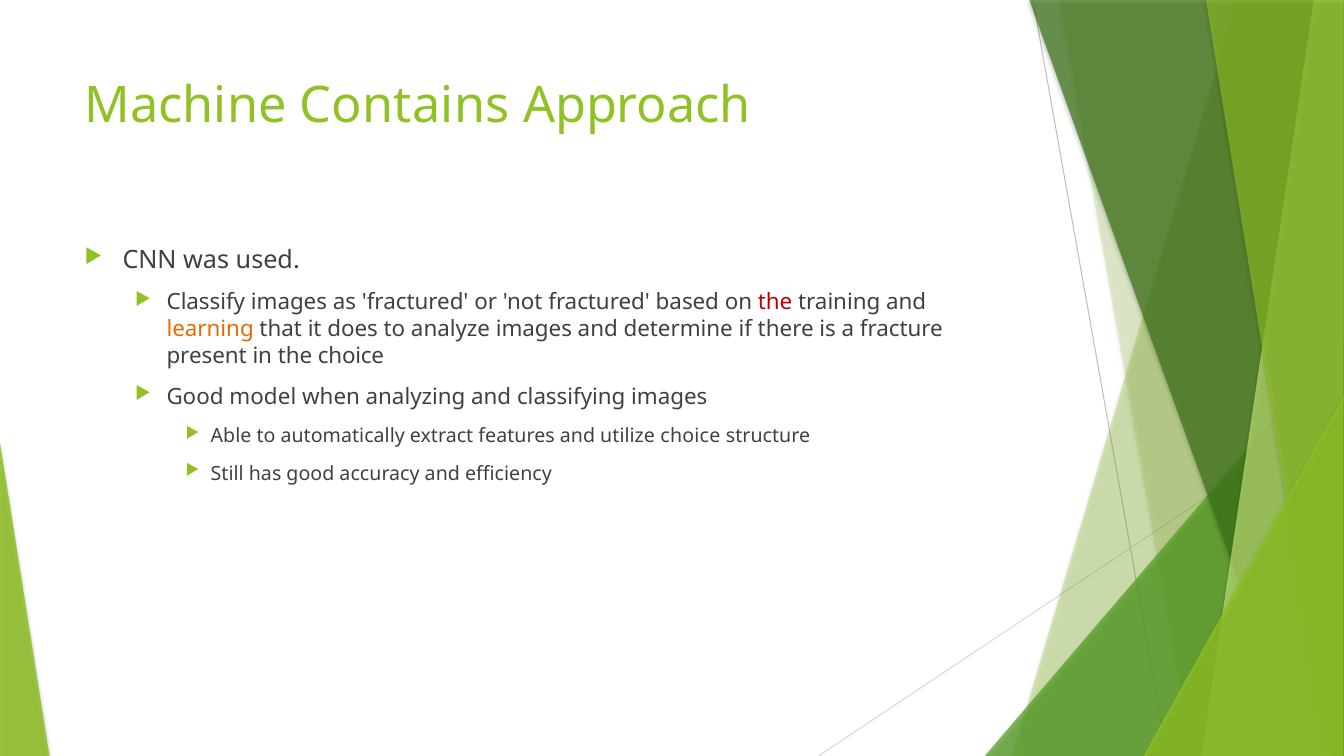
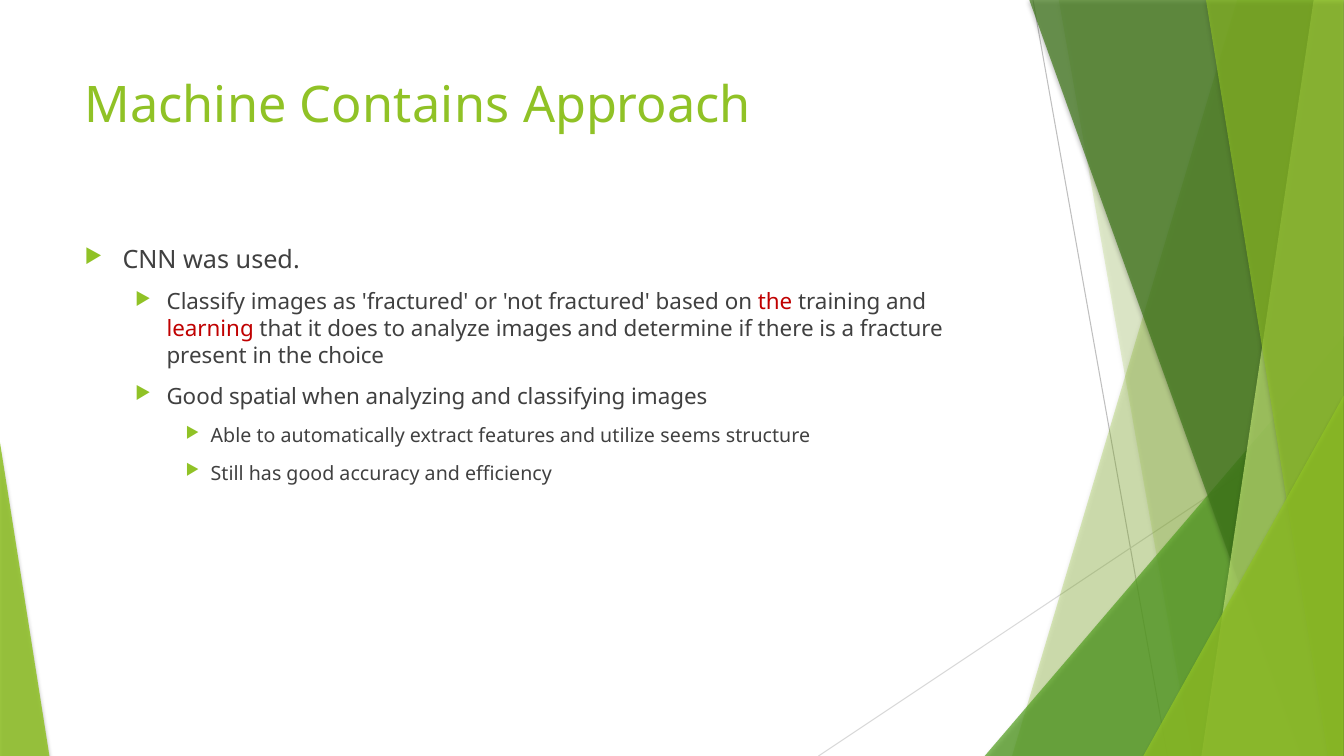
learning colour: orange -> red
model: model -> spatial
utilize choice: choice -> seems
